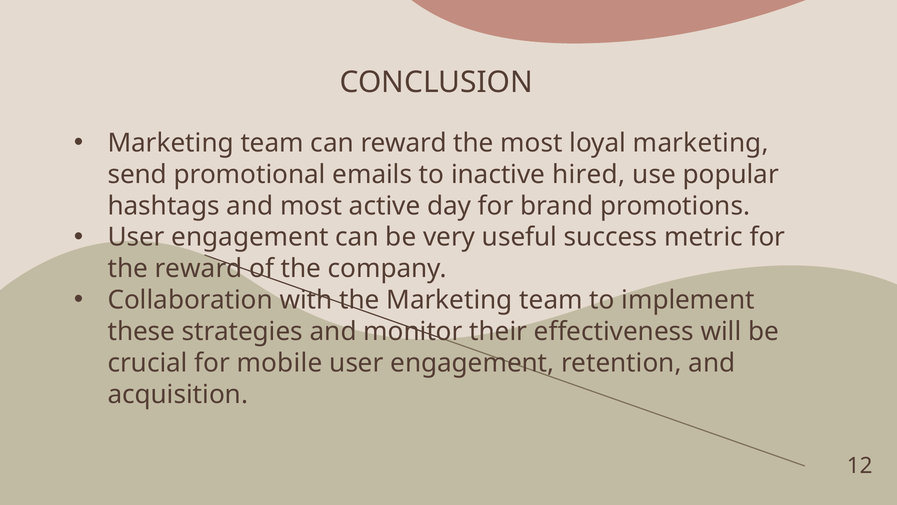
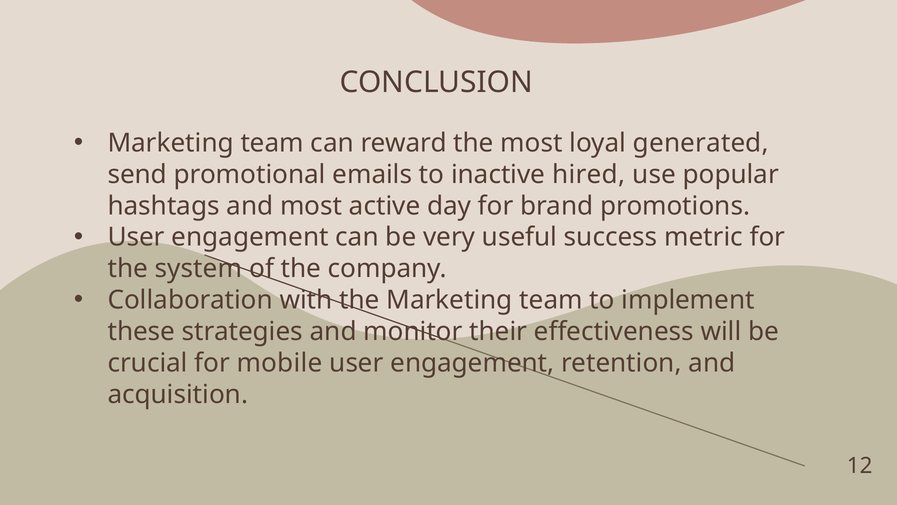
loyal marketing: marketing -> generated
the reward: reward -> system
